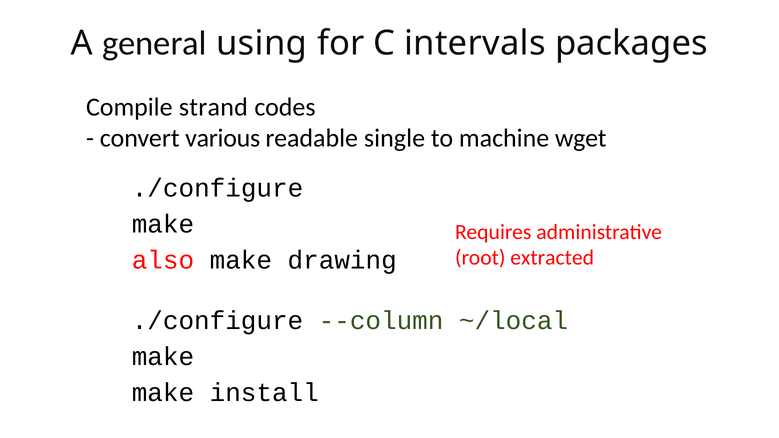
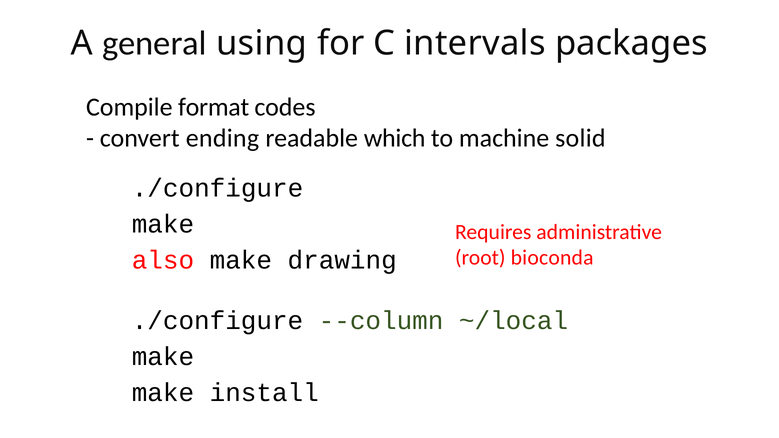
strand: strand -> format
various: various -> ending
single: single -> which
wget: wget -> solid
extracted: extracted -> bioconda
